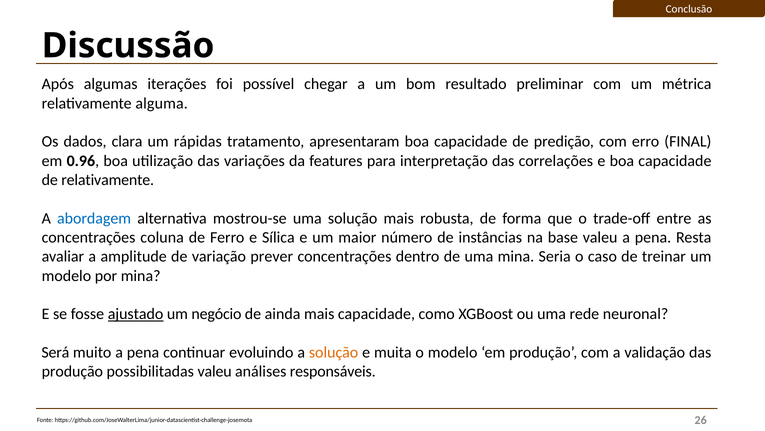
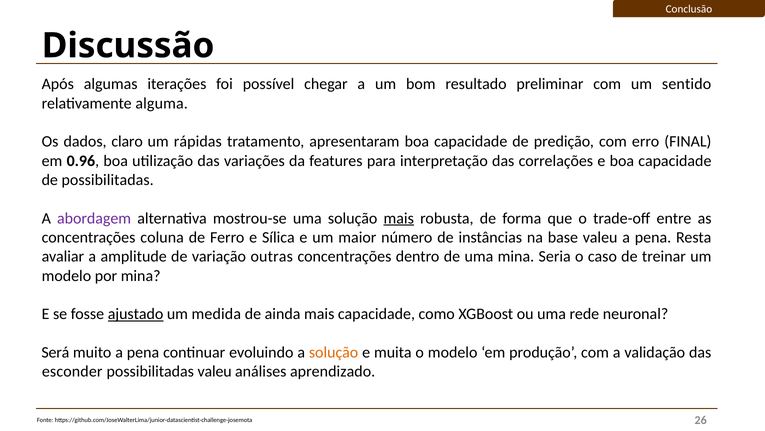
métrica: métrica -> sentido
clara: clara -> claro
de relativamente: relativamente -> possibilitadas
abordagem colour: blue -> purple
mais at (399, 218) underline: none -> present
prever: prever -> outras
negócio: negócio -> medida
produção at (72, 371): produção -> esconder
responsáveis: responsáveis -> aprendizado
